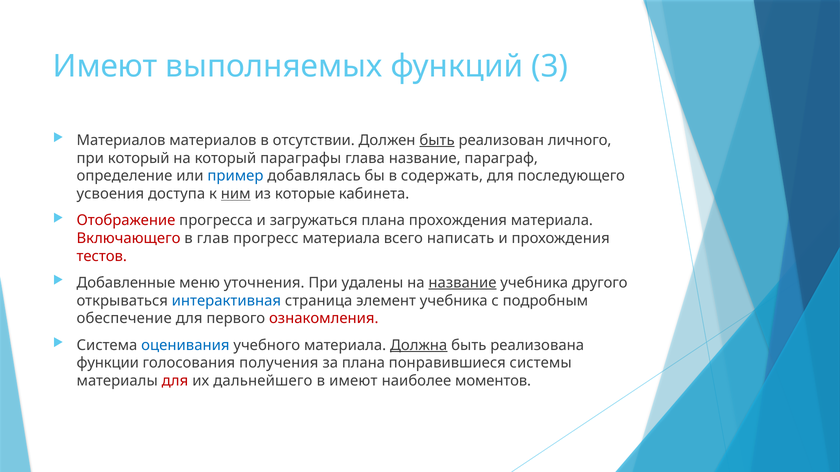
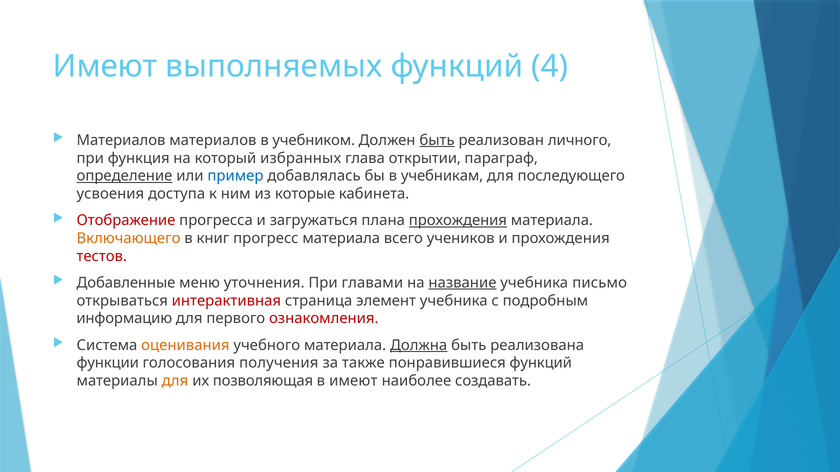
3: 3 -> 4
отсутствии: отсутствии -> учебником
при который: который -> функция
параграфы: параграфы -> избранных
глава название: название -> открытии
определение underline: none -> present
содержать: содержать -> учебникам
ним underline: present -> none
прохождения at (458, 221) underline: none -> present
Включающего colour: red -> orange
глав: глав -> книг
написать: написать -> учеников
удалены: удалены -> главами
другого: другого -> письмо
интерактивная colour: blue -> red
обеспечение: обеспечение -> информацию
оценивания colour: blue -> orange
за плана: плана -> также
понравившиеся системы: системы -> функций
для at (175, 381) colour: red -> orange
дальнейшего: дальнейшего -> позволяющая
моментов: моментов -> создавать
